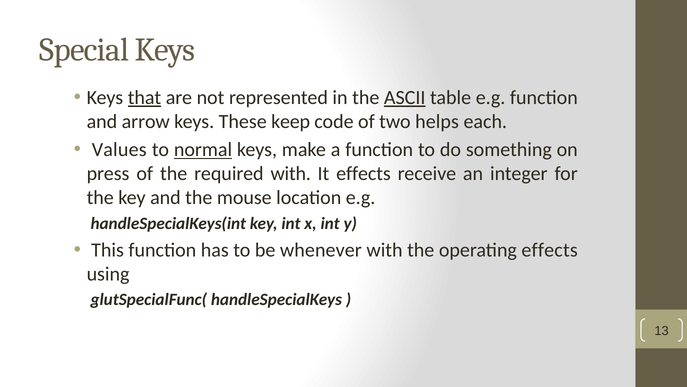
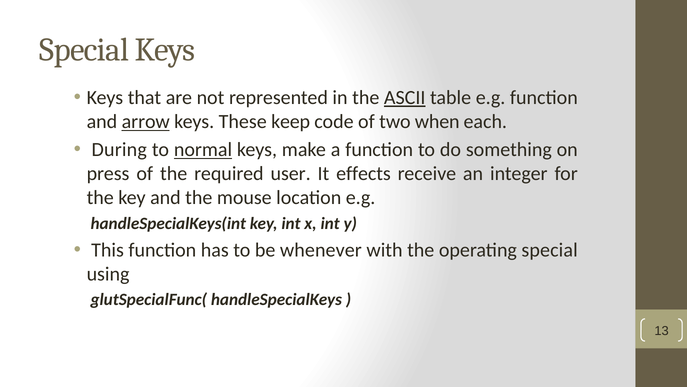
that underline: present -> none
arrow underline: none -> present
helps: helps -> when
Values: Values -> During
required with: with -> user
operating effects: effects -> special
